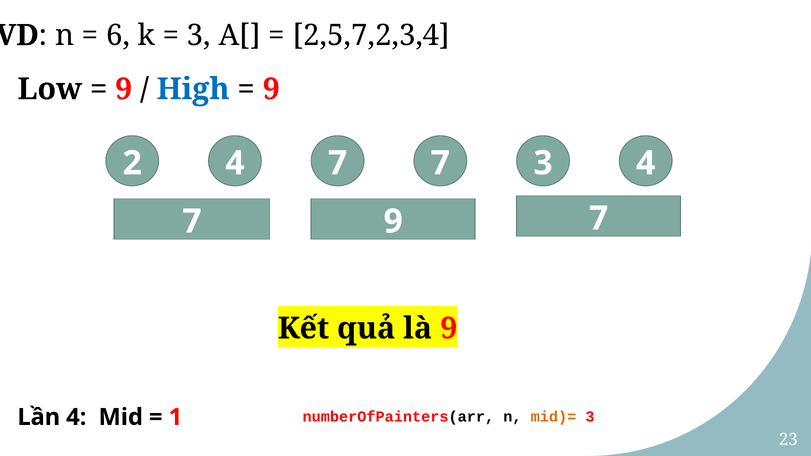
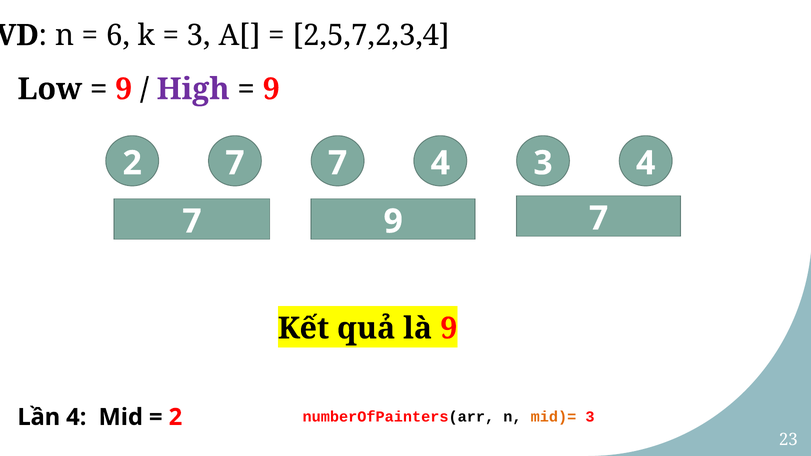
High colour: blue -> purple
2 4: 4 -> 7
7 7: 7 -> 4
1 at (175, 417): 1 -> 2
